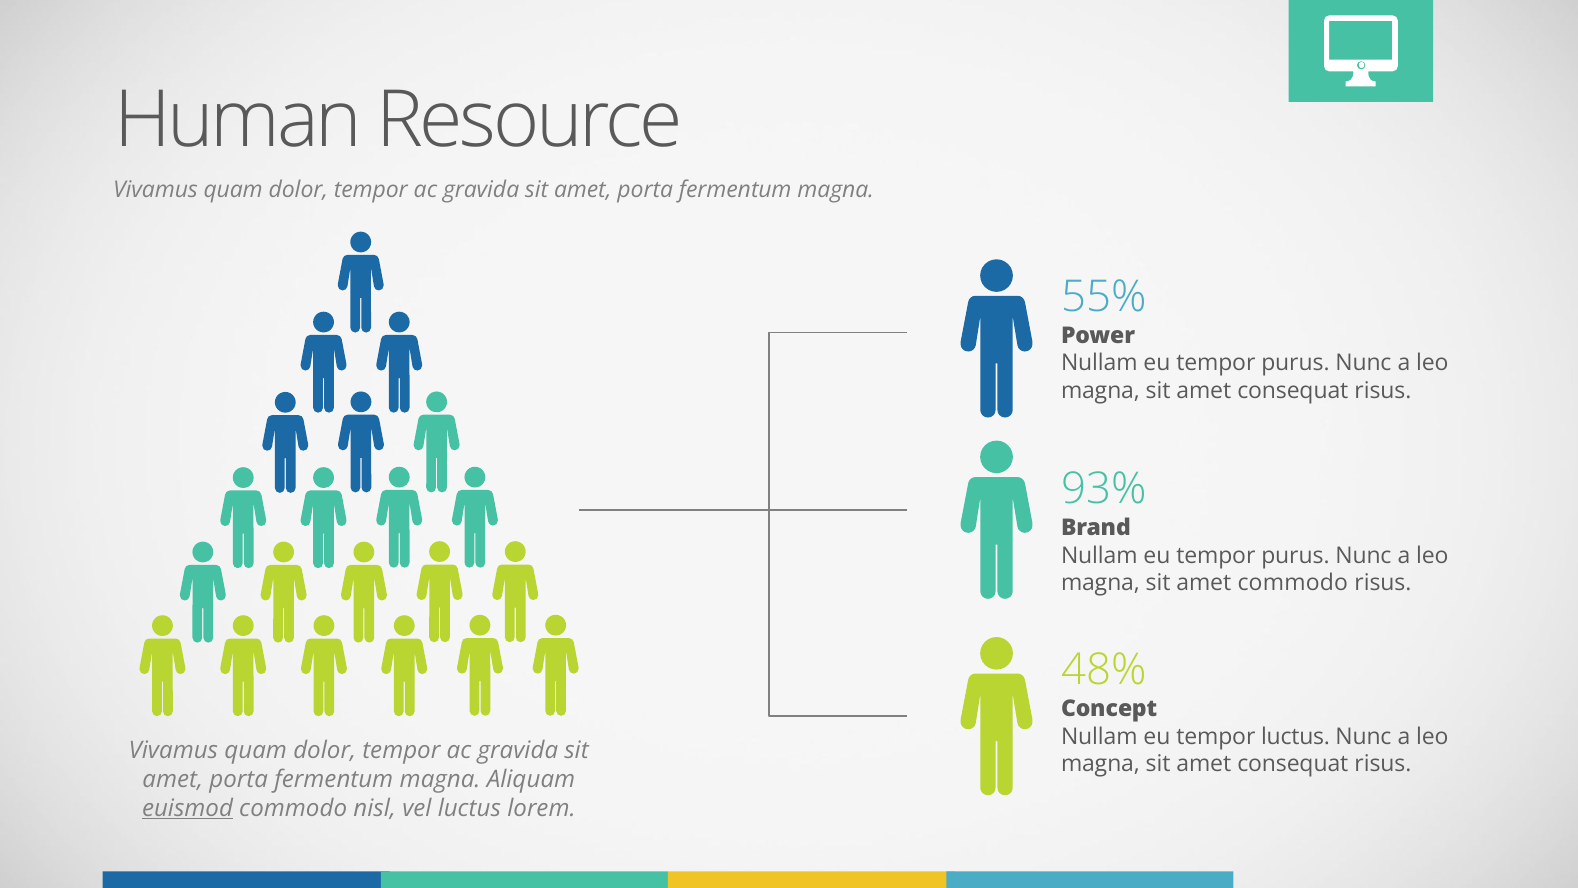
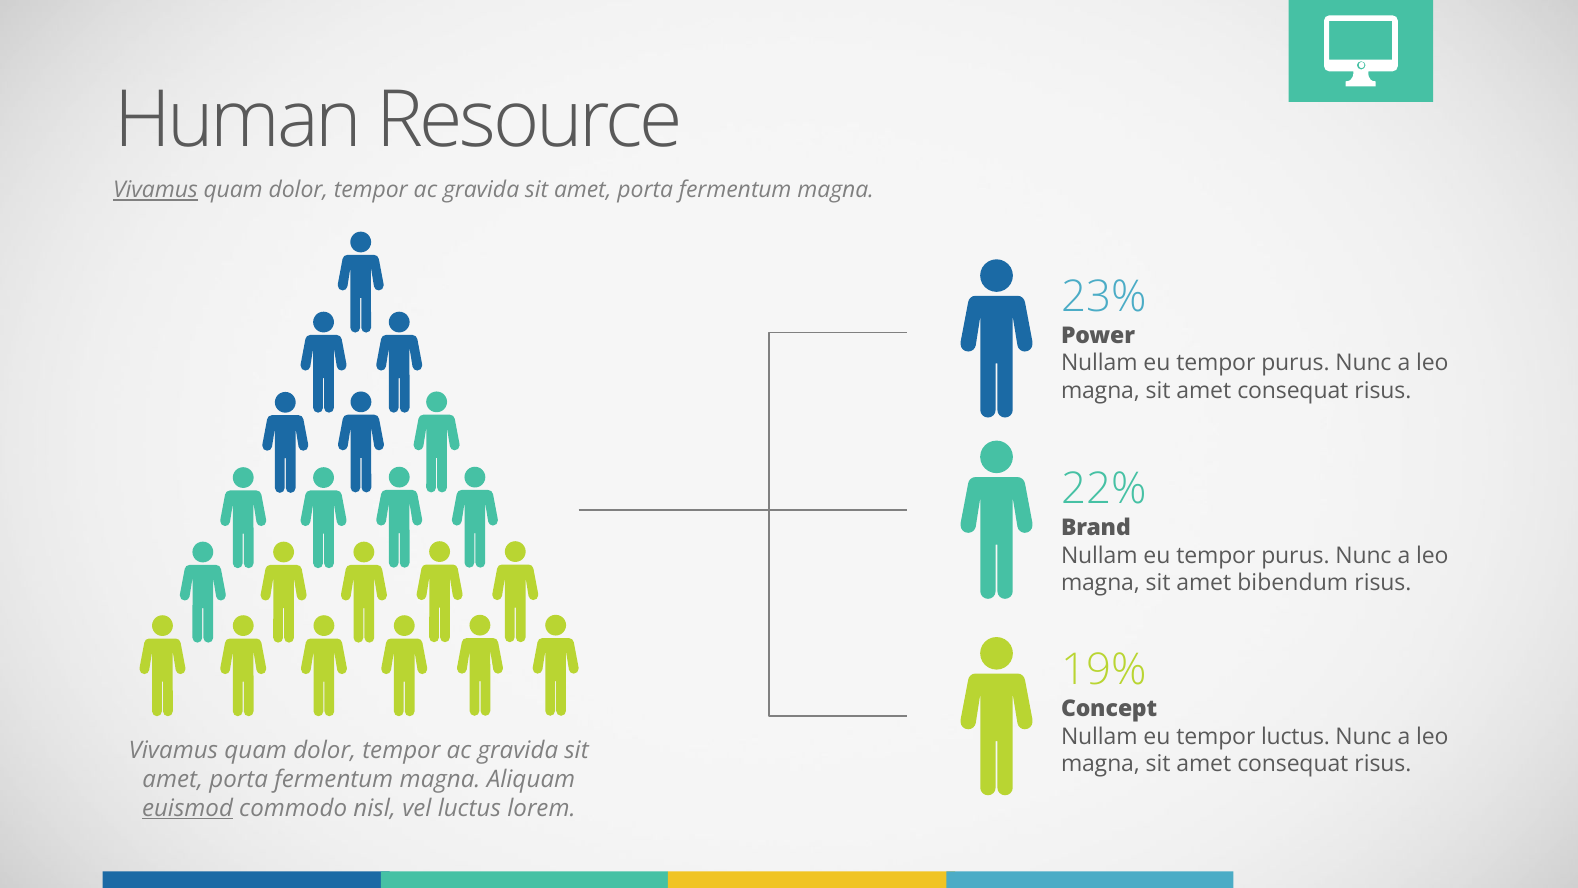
Vivamus at (155, 190) underline: none -> present
55%: 55% -> 23%
93%: 93% -> 22%
amet commodo: commodo -> bibendum
48%: 48% -> 19%
